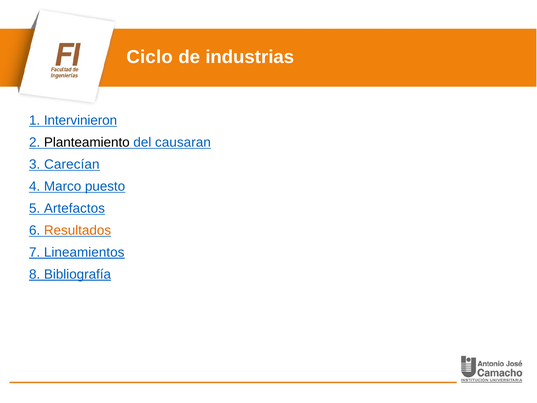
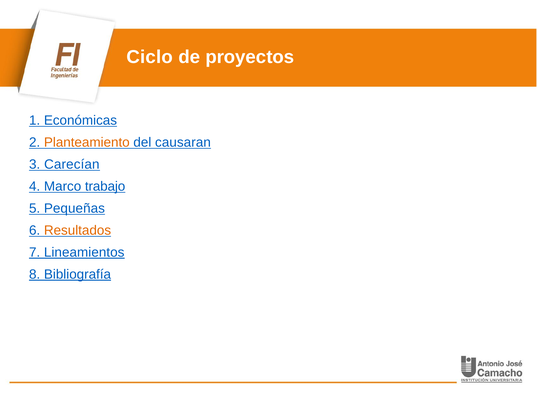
industrias: industrias -> proyectos
Intervinieron: Intervinieron -> Económicas
Planteamiento colour: black -> orange
puesto: puesto -> trabajo
Artefactos: Artefactos -> Pequeñas
